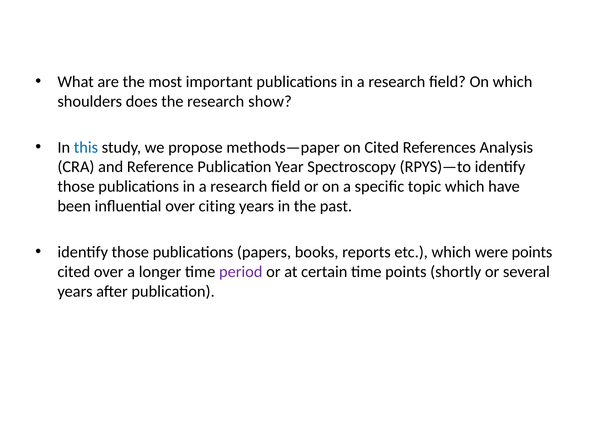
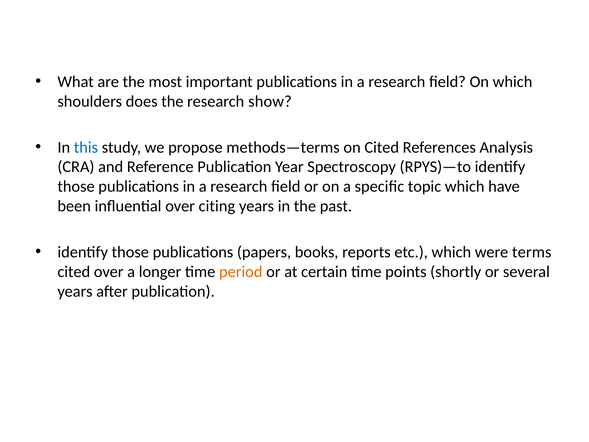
methods—paper: methods—paper -> methods—terms
were points: points -> terms
period colour: purple -> orange
